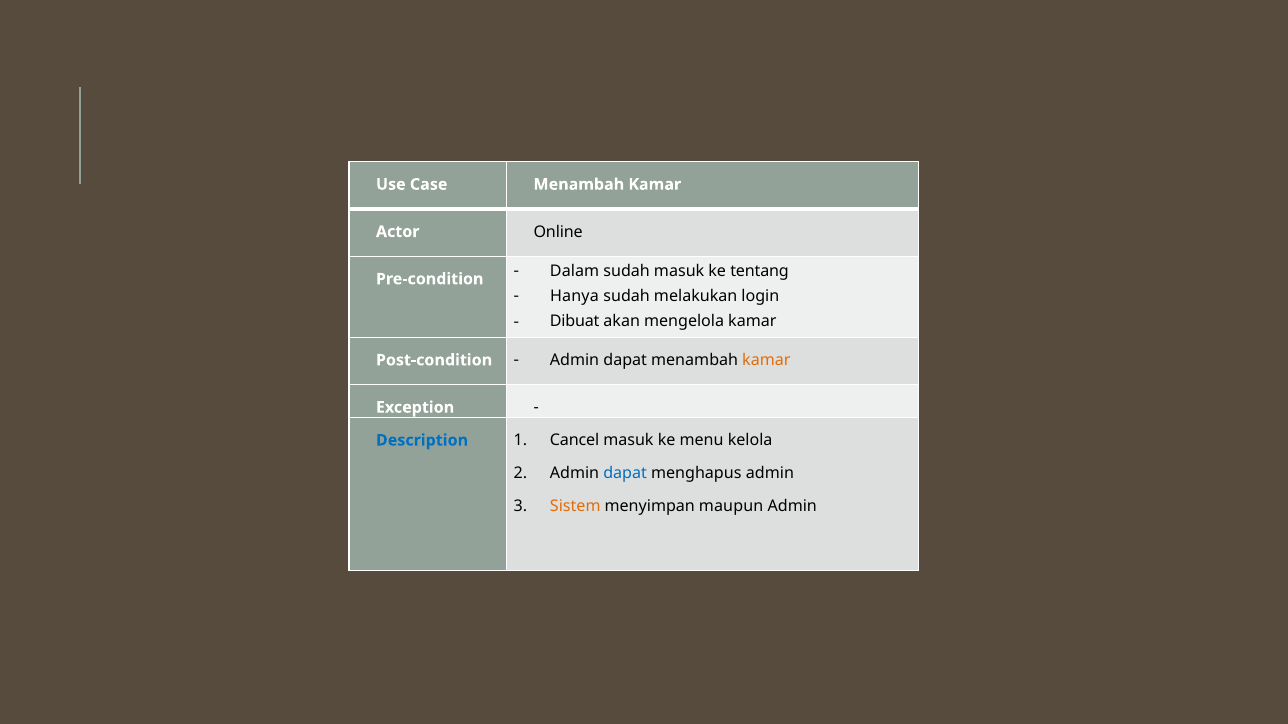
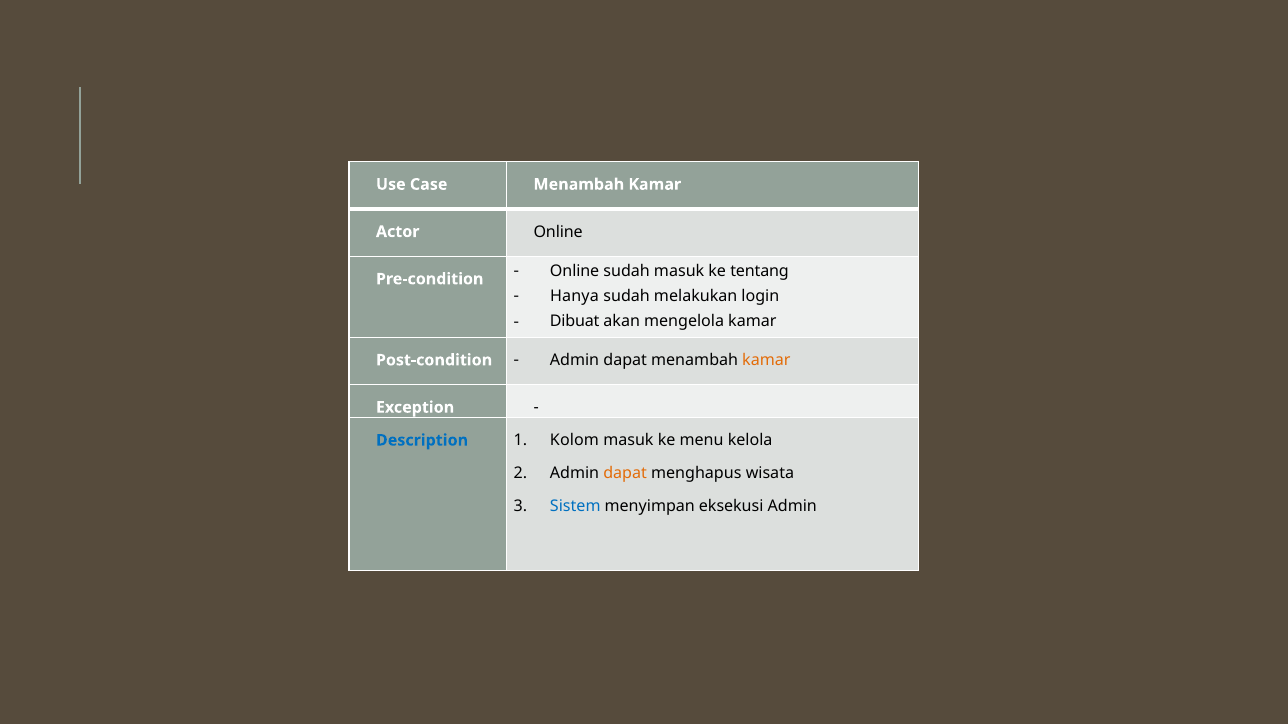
Dalam at (575, 271): Dalam -> Online
Cancel: Cancel -> Kolom
dapat at (625, 473) colour: blue -> orange
menghapus admin: admin -> wisata
Sistem colour: orange -> blue
maupun: maupun -> eksekusi
